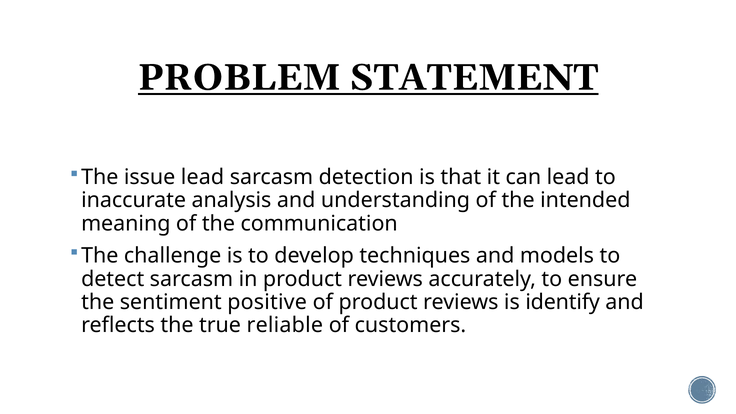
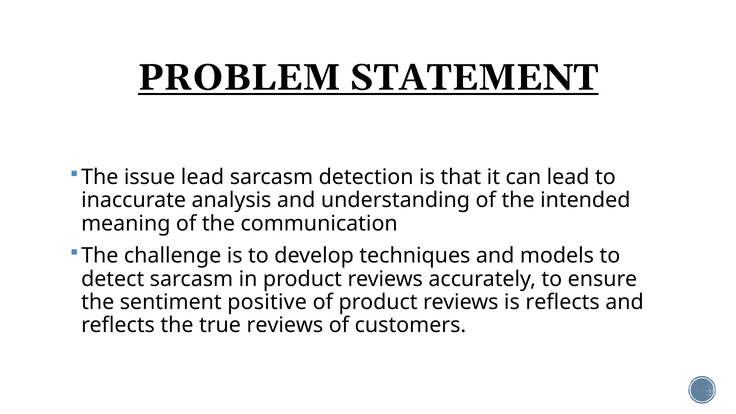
is identify: identify -> reflects
true reliable: reliable -> reviews
